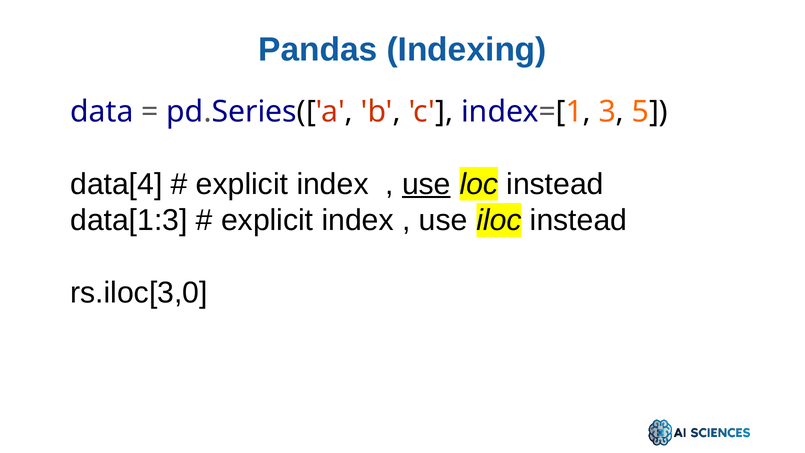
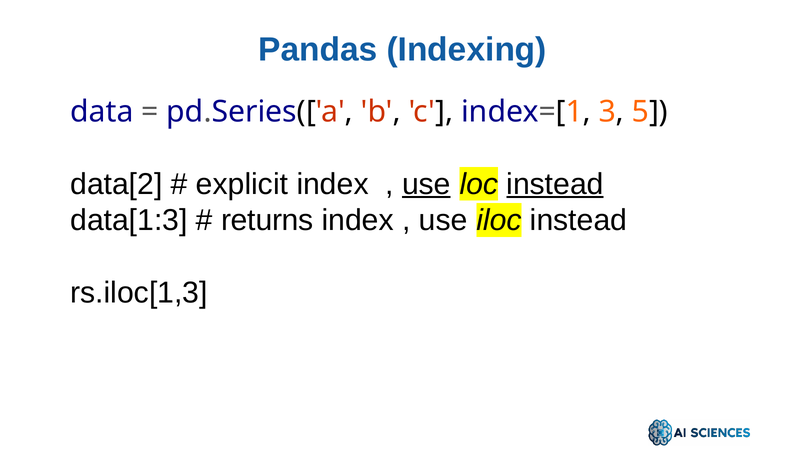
data[4: data[4 -> data[2
instead at (555, 184) underline: none -> present
explicit at (267, 220): explicit -> returns
rs.iloc[3,0: rs.iloc[3,0 -> rs.iloc[1,3
